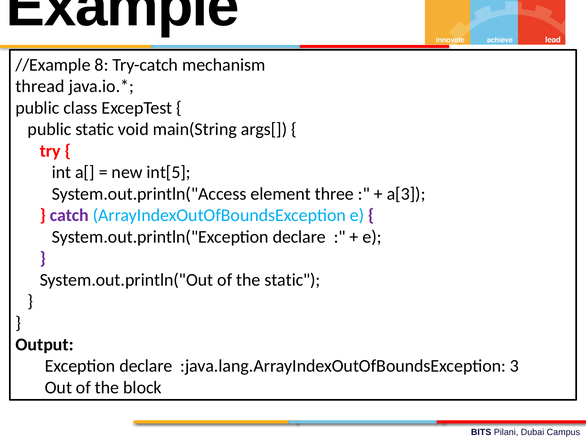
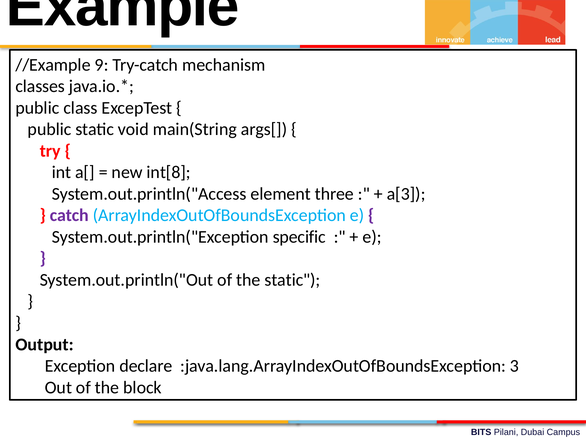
8: 8 -> 9
thread: thread -> classes
int[5: int[5 -> int[8
System.out.println("Exception declare: declare -> specific
